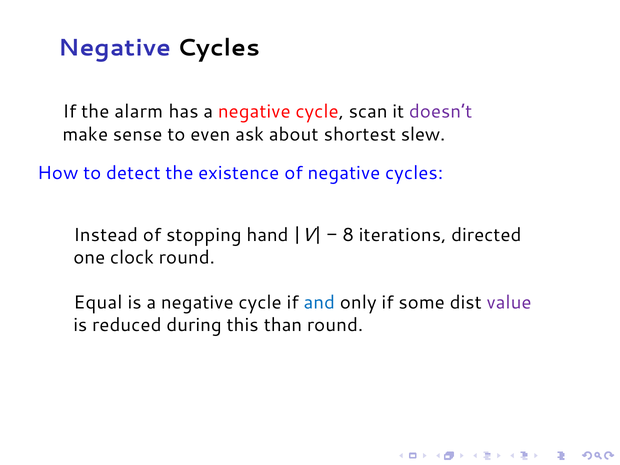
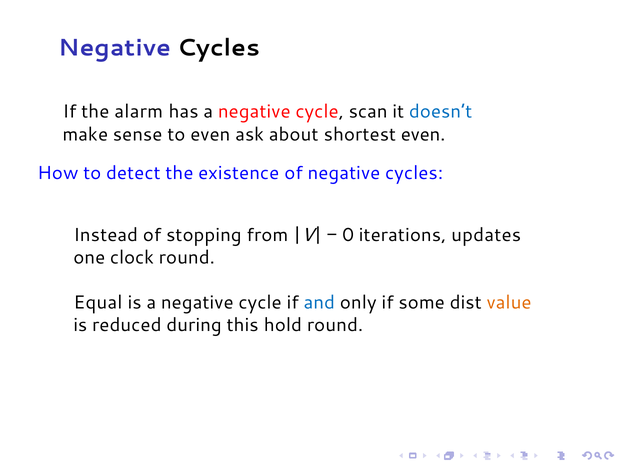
doesn’t colour: purple -> blue
shortest slew: slew -> even
hand: hand -> from
8: 8 -> 0
directed: directed -> updates
value colour: purple -> orange
than: than -> hold
